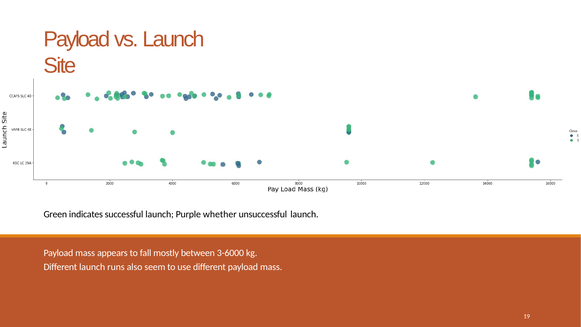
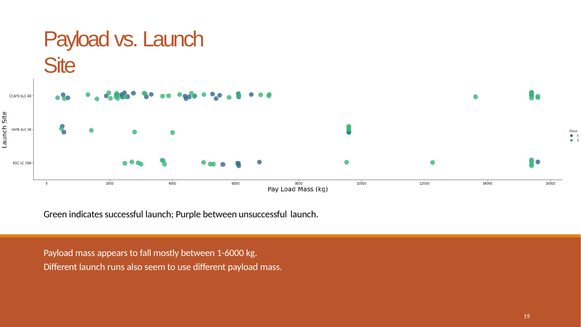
Purple whether: whether -> between
3-6000: 3-6000 -> 1-6000
